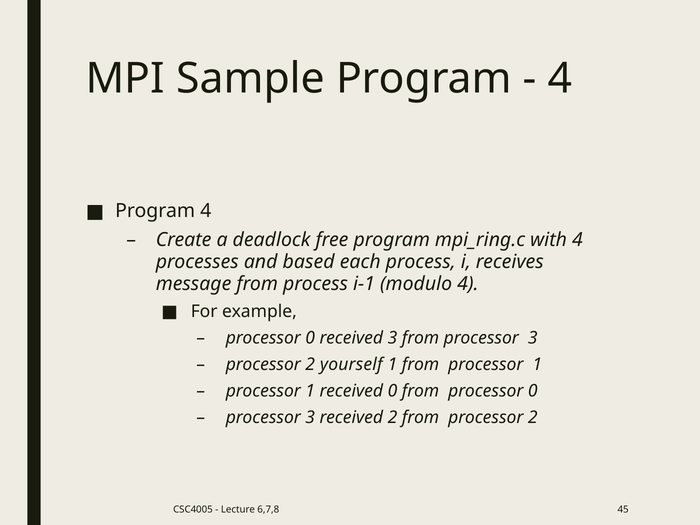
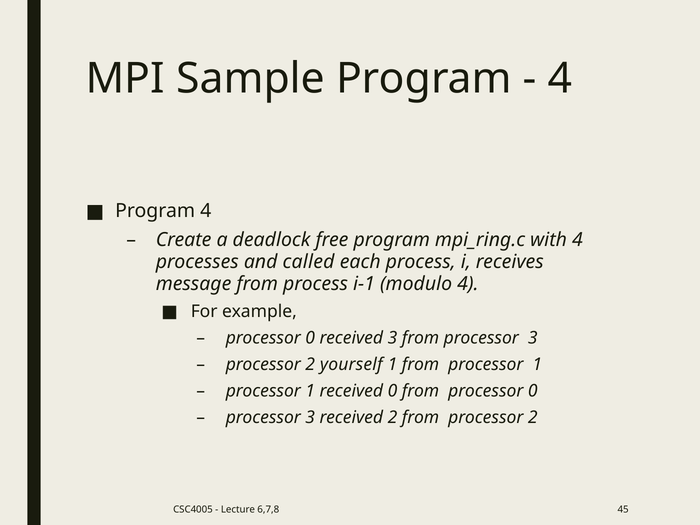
based: based -> called
